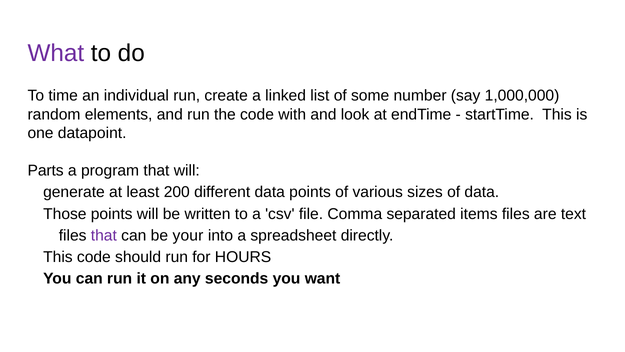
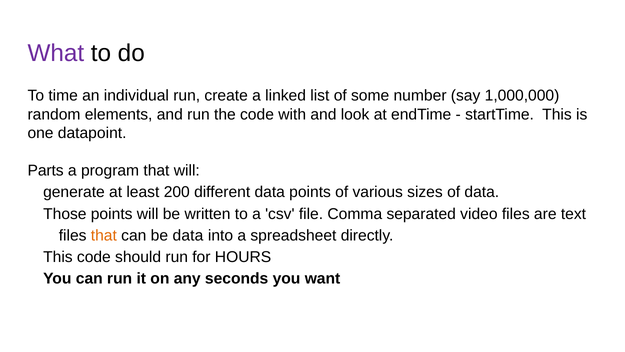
items: items -> video
that at (104, 235) colour: purple -> orange
be your: your -> data
